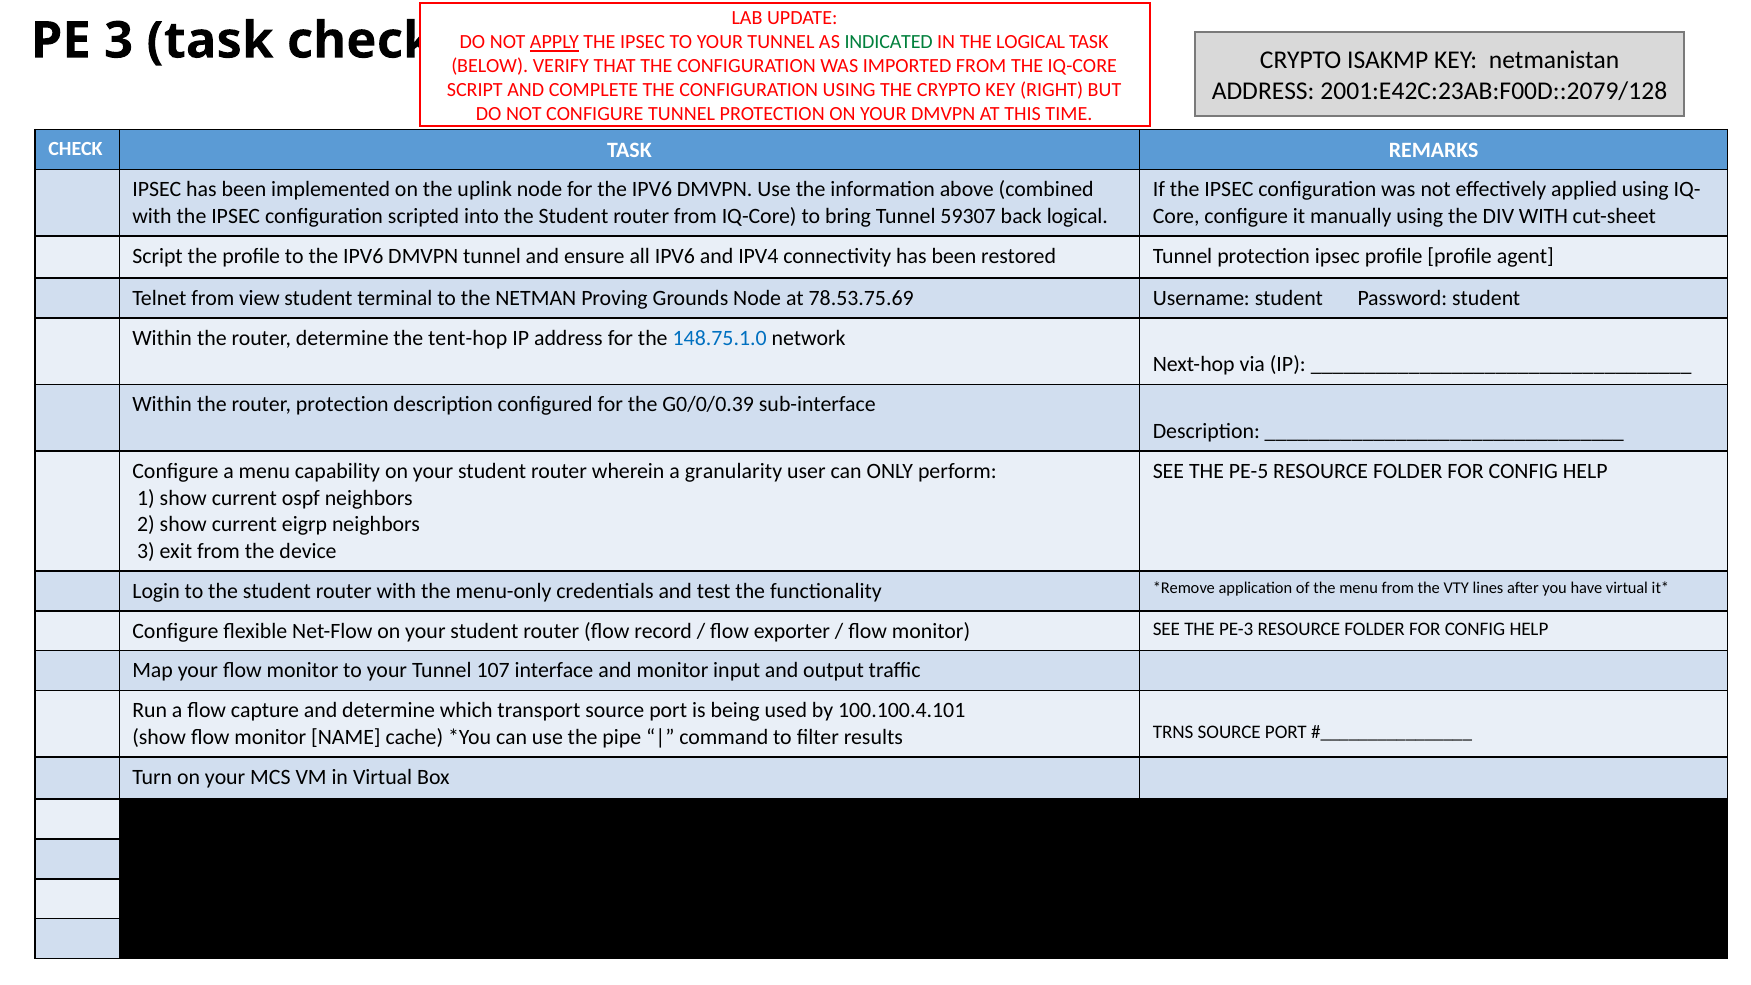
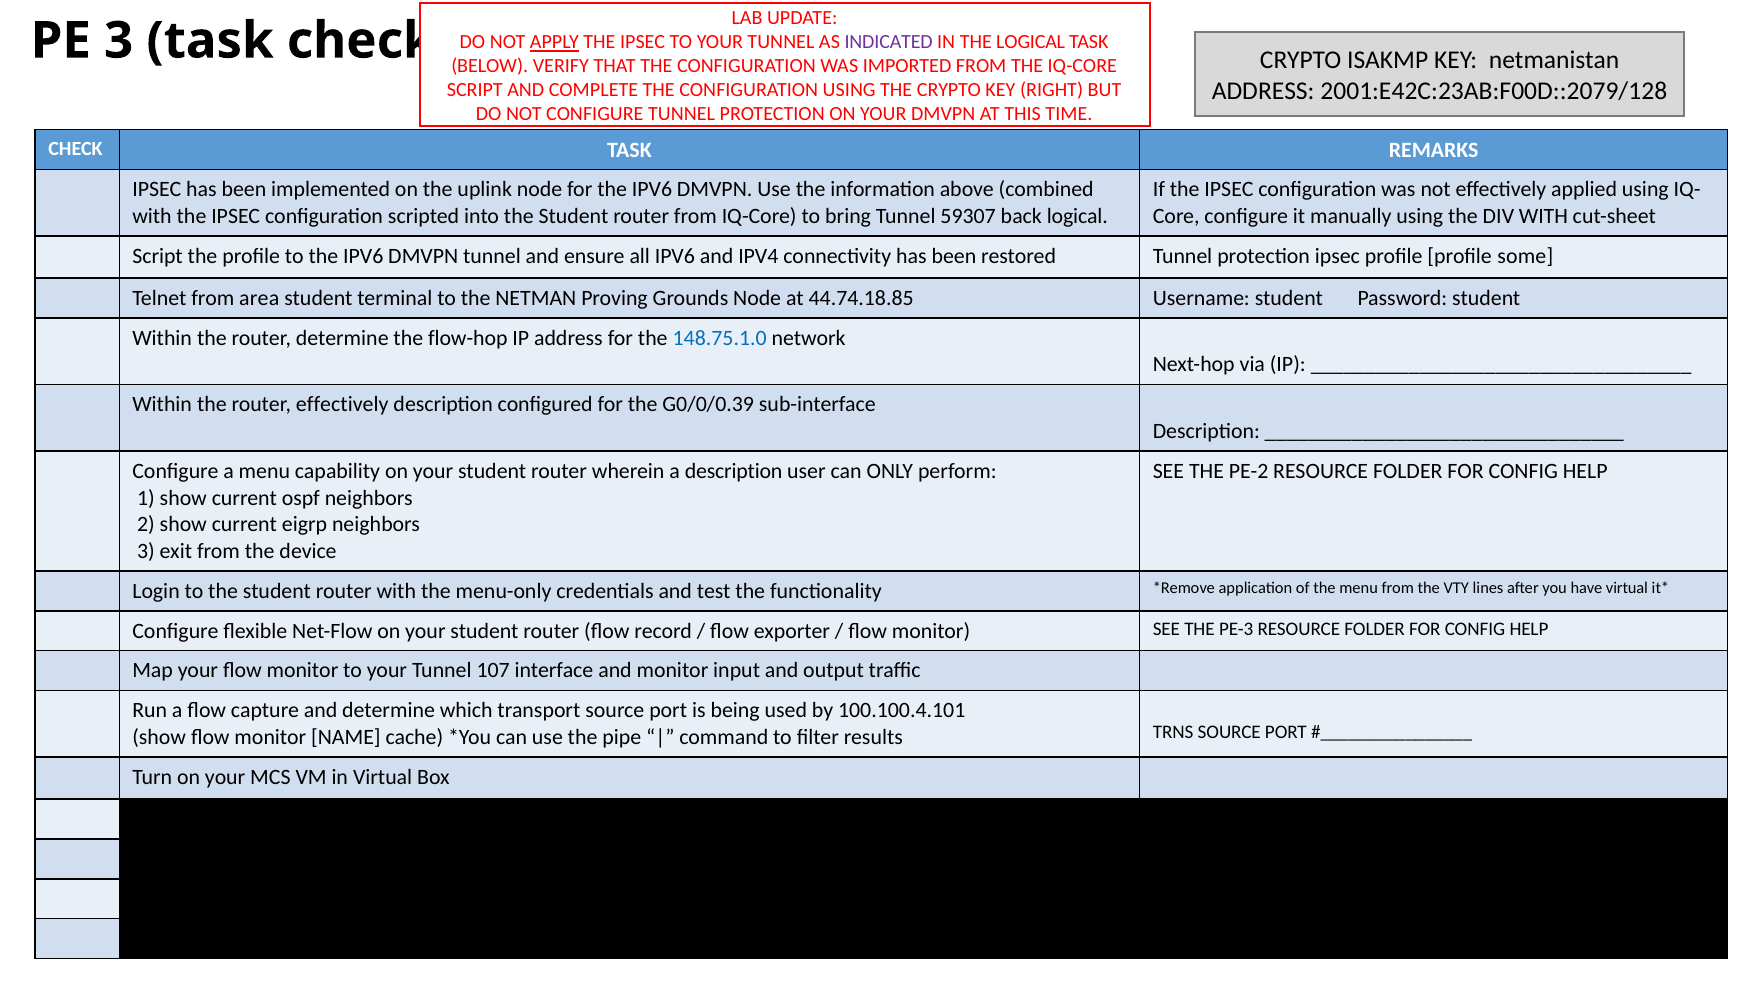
INDICATED colour: green -> purple
agent: agent -> some
view: view -> area
78.53.75.69: 78.53.75.69 -> 44.74.18.85
tent-hop: tent-hop -> flow-hop
router protection: protection -> effectively
a granularity: granularity -> description
PE-5: PE-5 -> PE-2
